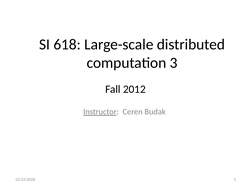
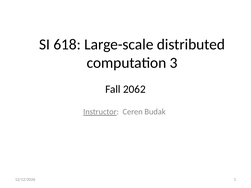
2012: 2012 -> 2062
